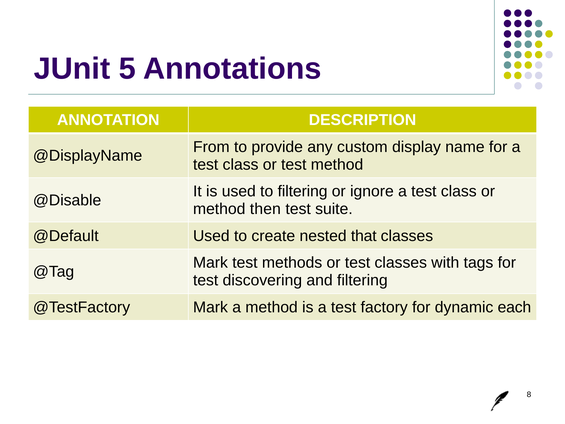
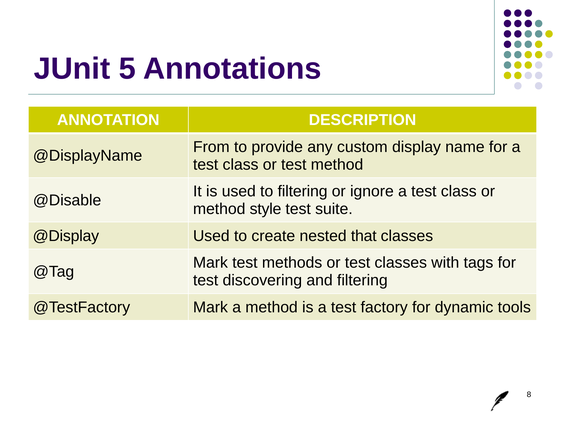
then: then -> style
@Default: @Default -> @Display
each: each -> tools
